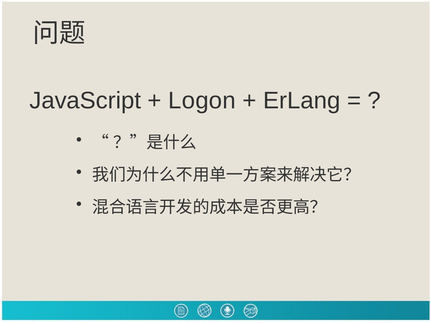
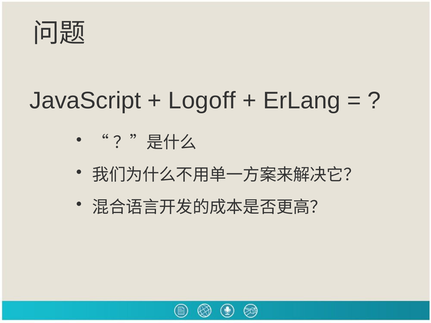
Logon: Logon -> Logoff
